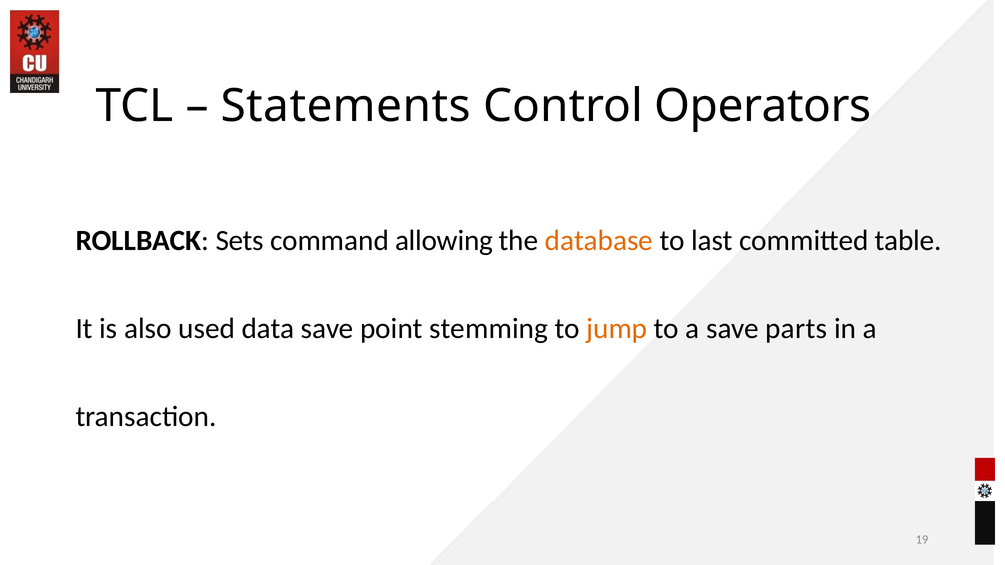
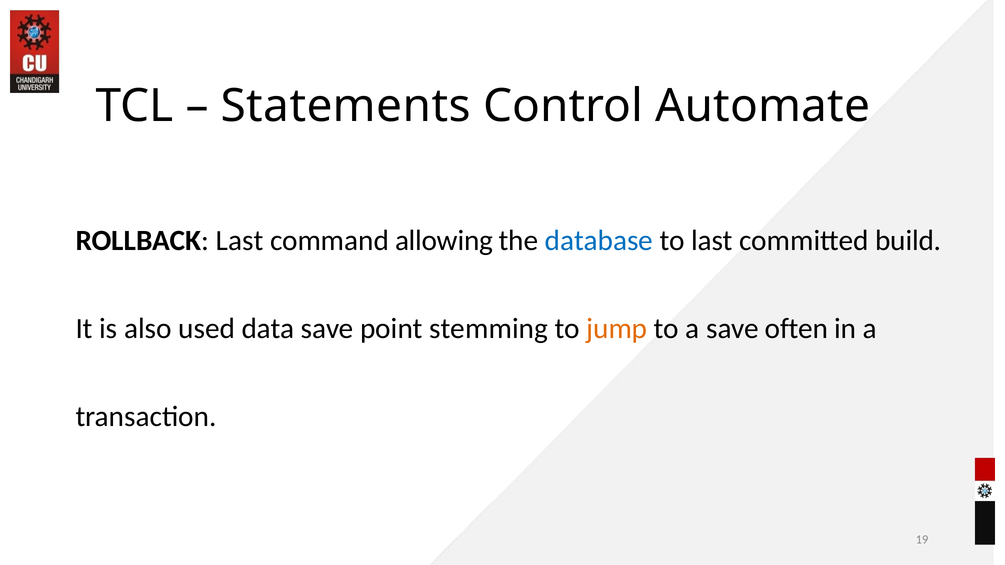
Operators: Operators -> Automate
ROLLBACK Sets: Sets -> Last
database colour: orange -> blue
table: table -> build
parts: parts -> often
